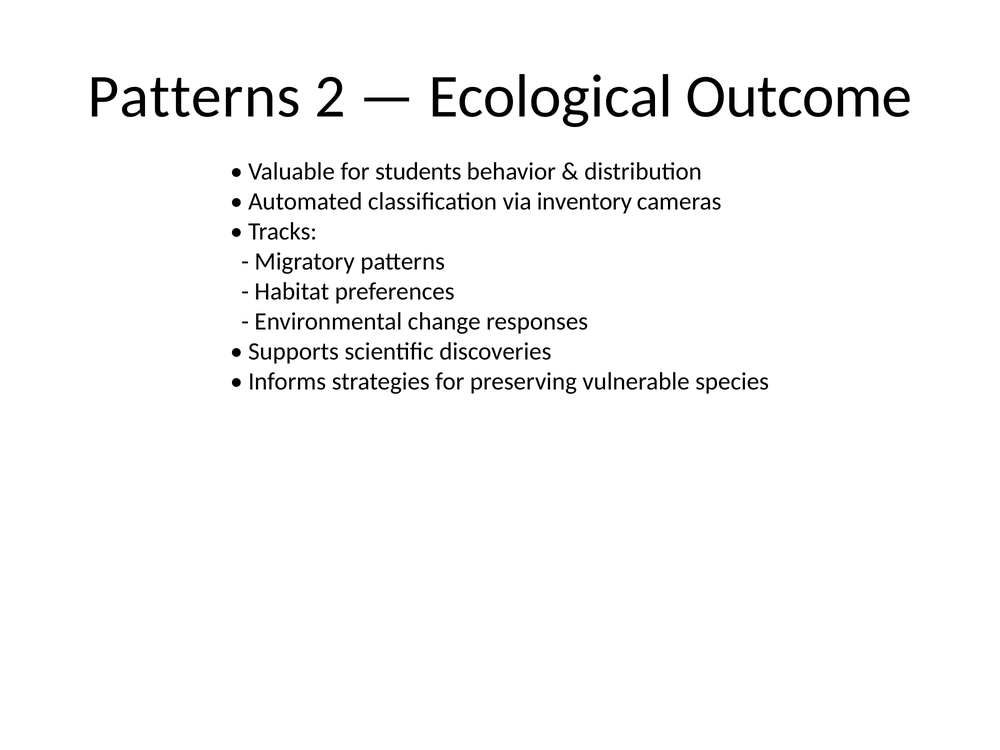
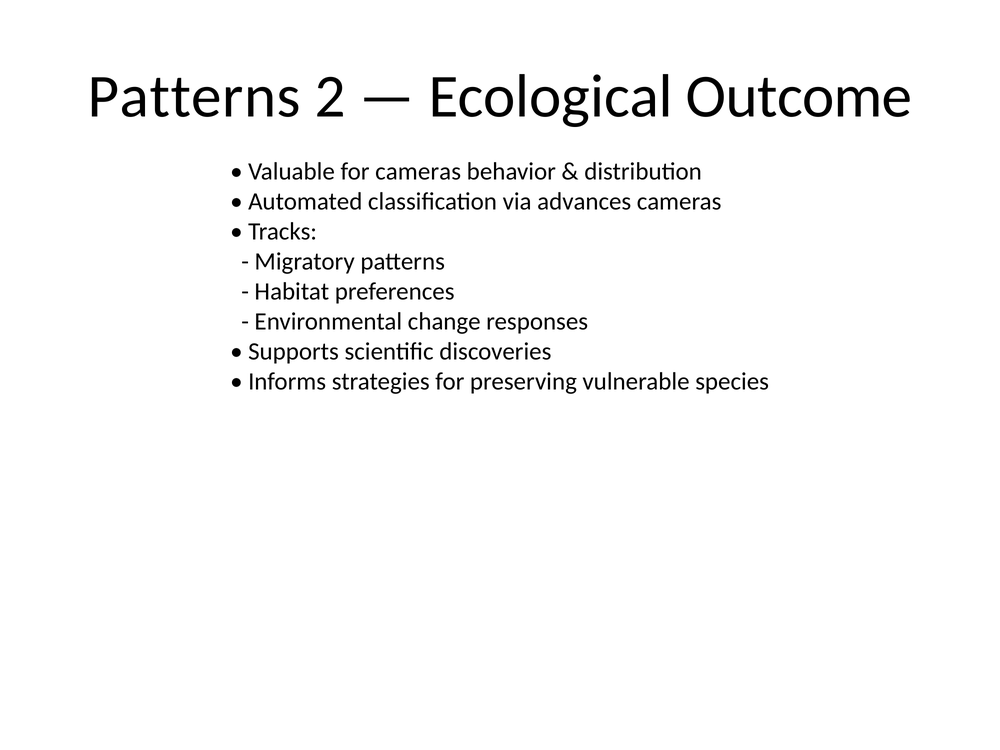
for students: students -> cameras
inventory: inventory -> advances
